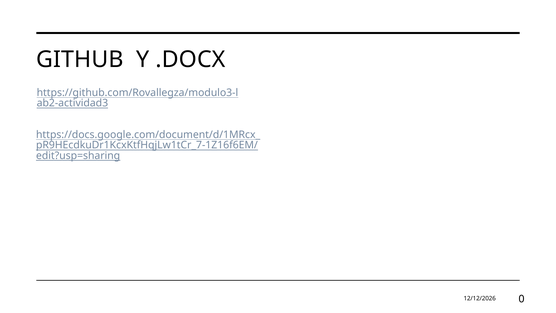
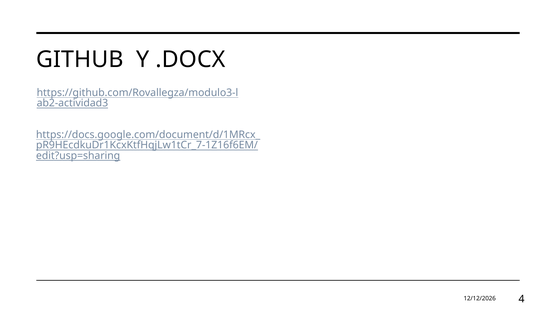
0: 0 -> 4
